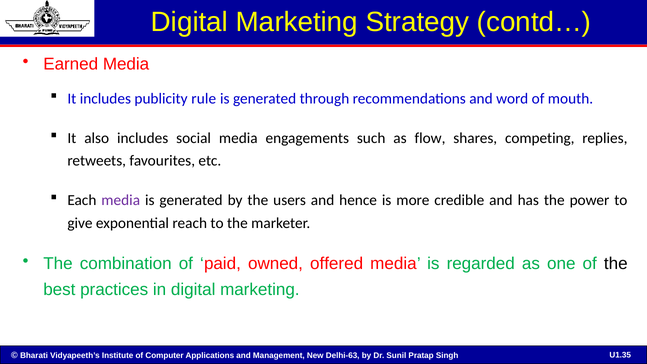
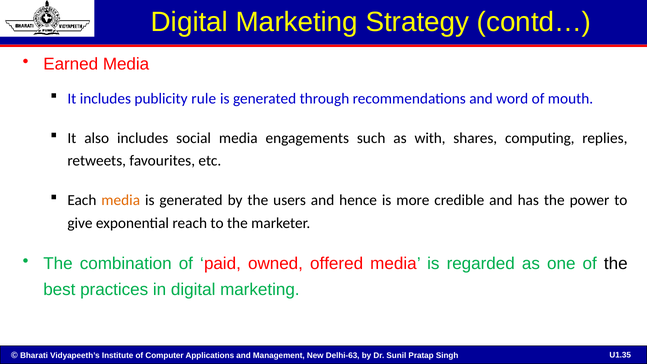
flow: flow -> with
competing: competing -> computing
media at (121, 200) colour: purple -> orange
